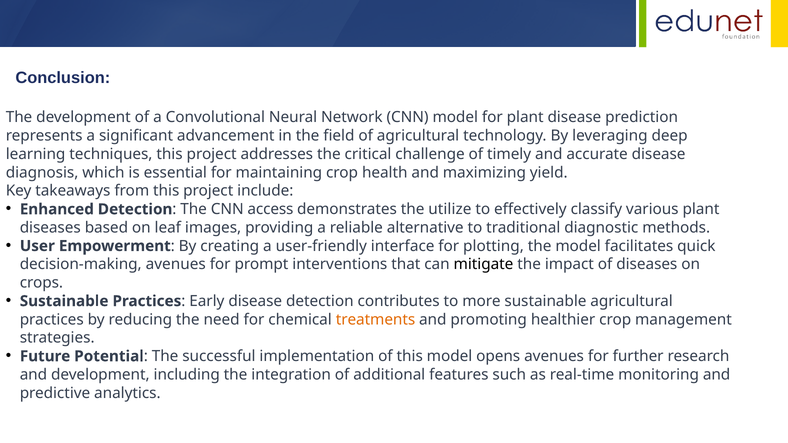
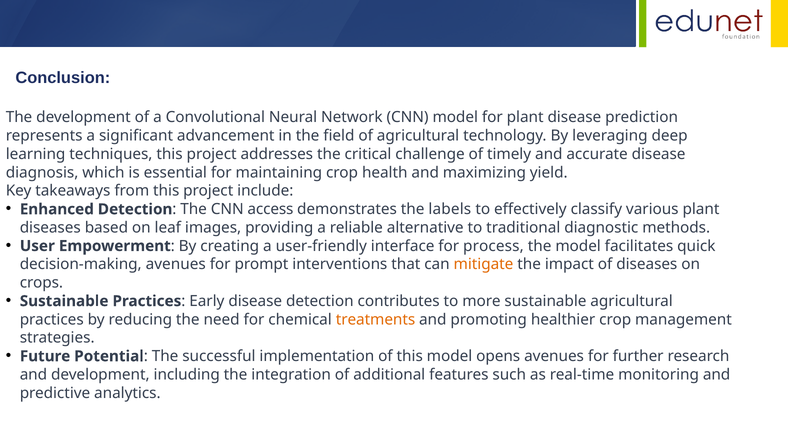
utilize: utilize -> labels
plotting: plotting -> process
mitigate colour: black -> orange
